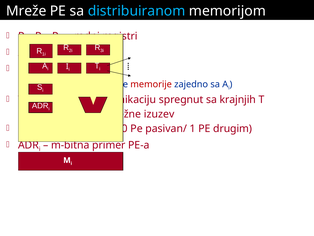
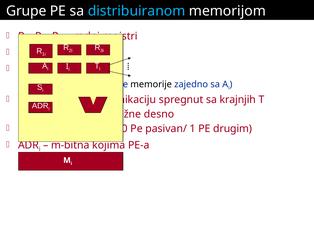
Mreže: Mreže -> Grupe
memorije colour: red -> black
izuzev: izuzev -> desno
primer: primer -> kojima
